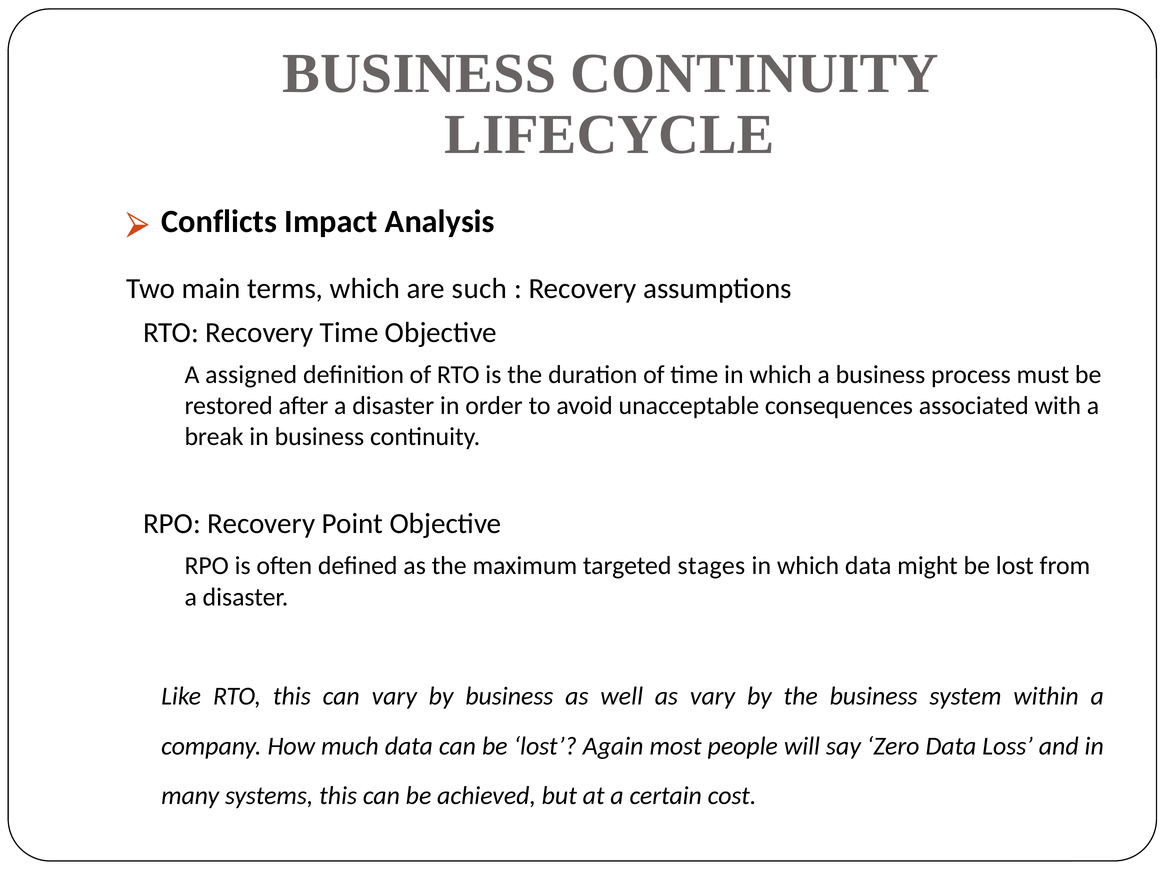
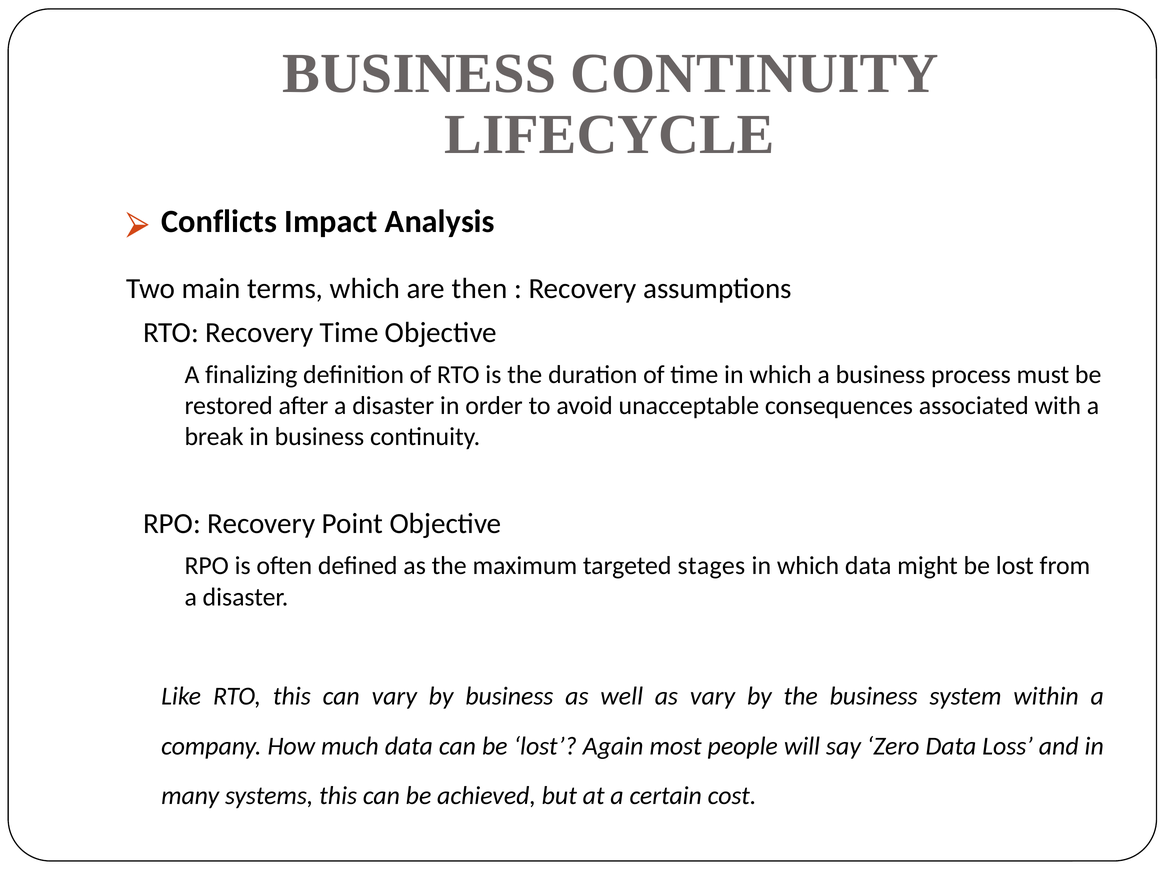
such: such -> then
assigned: assigned -> finalizing
